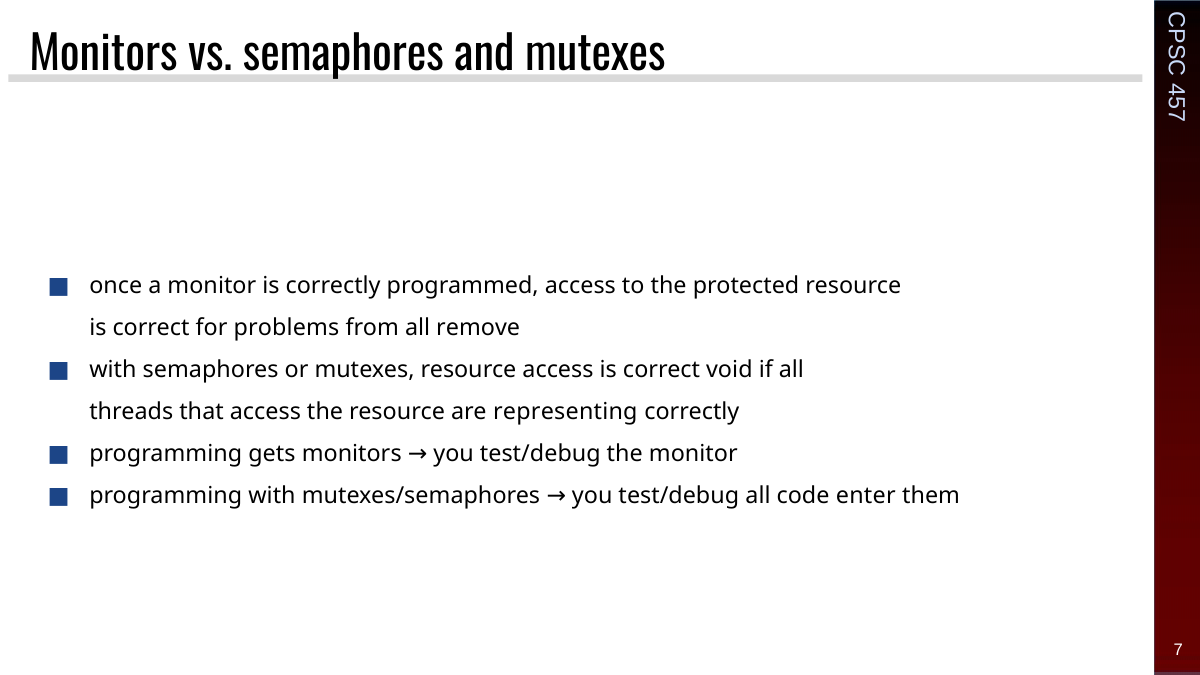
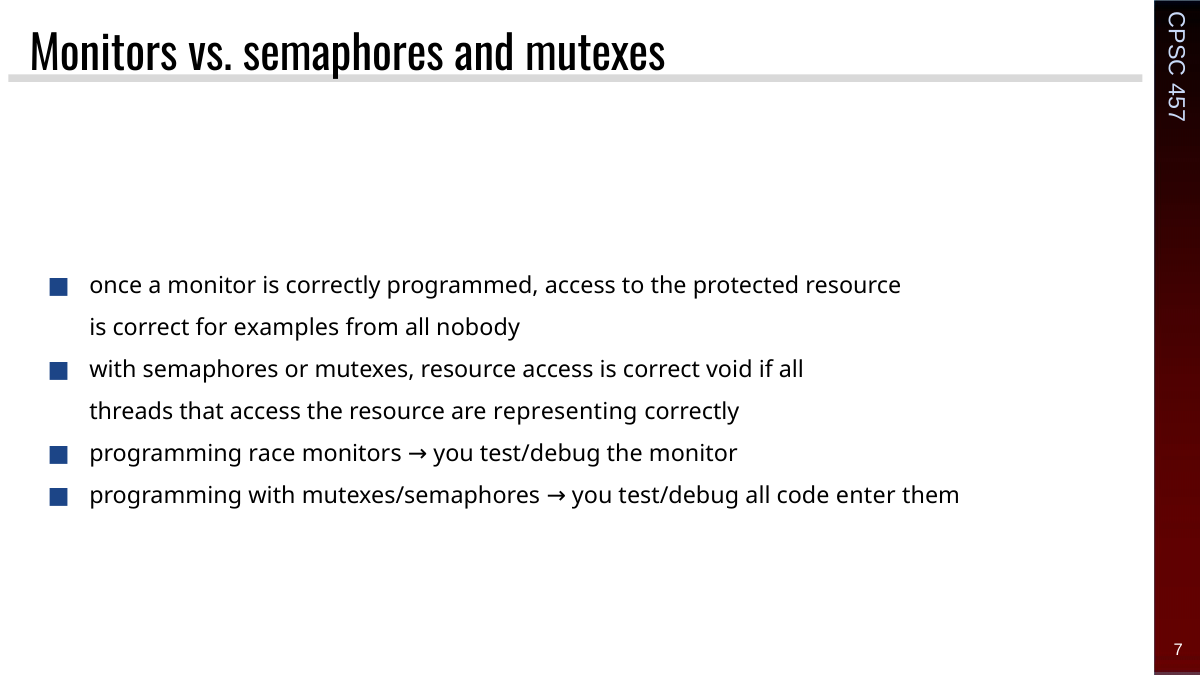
problems: problems -> examples
remove: remove -> nobody
gets: gets -> race
